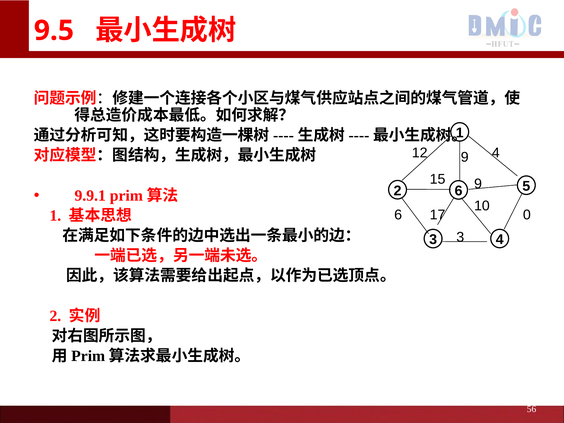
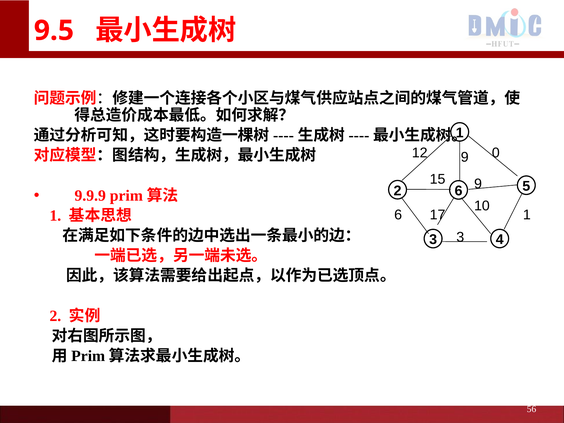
12 4: 4 -> 0
9.9.1: 9.9.1 -> 9.9.9
17 0: 0 -> 1
